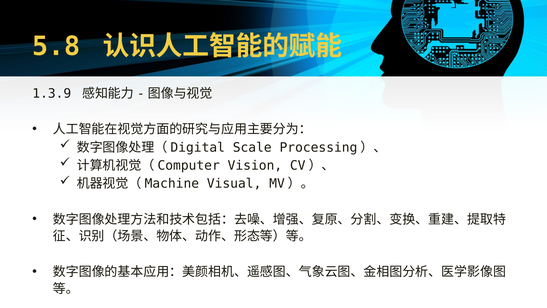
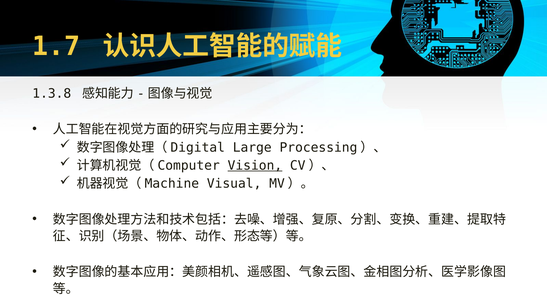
5.8: 5.8 -> 1.7
1.3.9: 1.3.9 -> 1.3.8
Scale: Scale -> Large
Vision underline: none -> present
